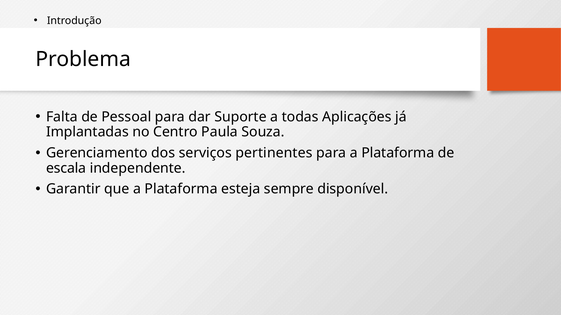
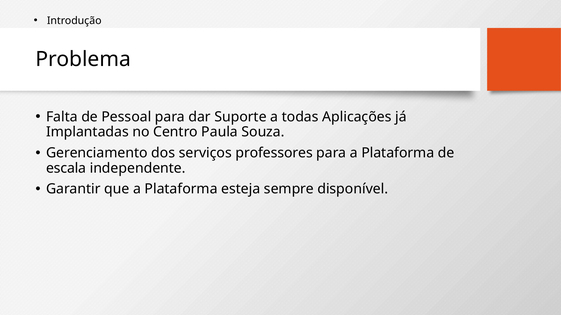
pertinentes: pertinentes -> professores
